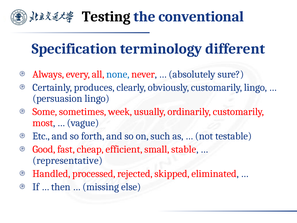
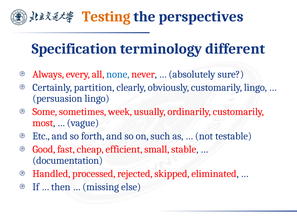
Testing colour: black -> orange
conventional: conventional -> perspectives
produces: produces -> partition
representative: representative -> documentation
